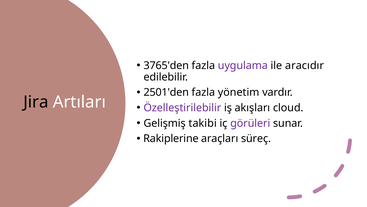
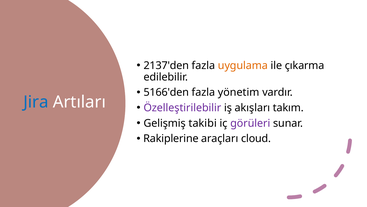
3765'den: 3765'den -> 2137'den
uygulama colour: purple -> orange
aracıdır: aracıdır -> çıkarma
2501'den: 2501'den -> 5166'den
Jira colour: black -> blue
cloud: cloud -> takım
süreç: süreç -> cloud
